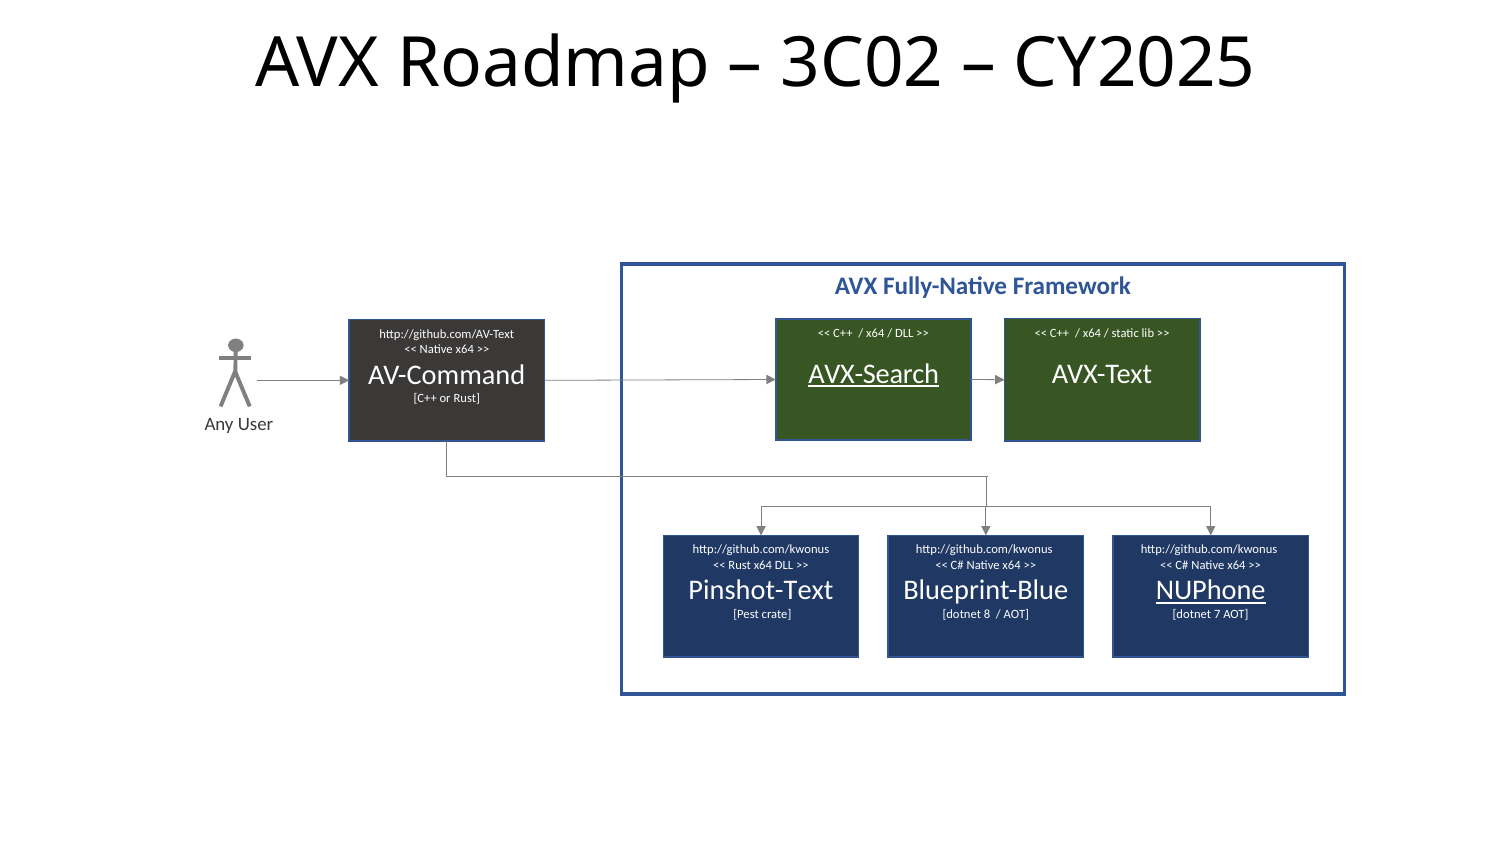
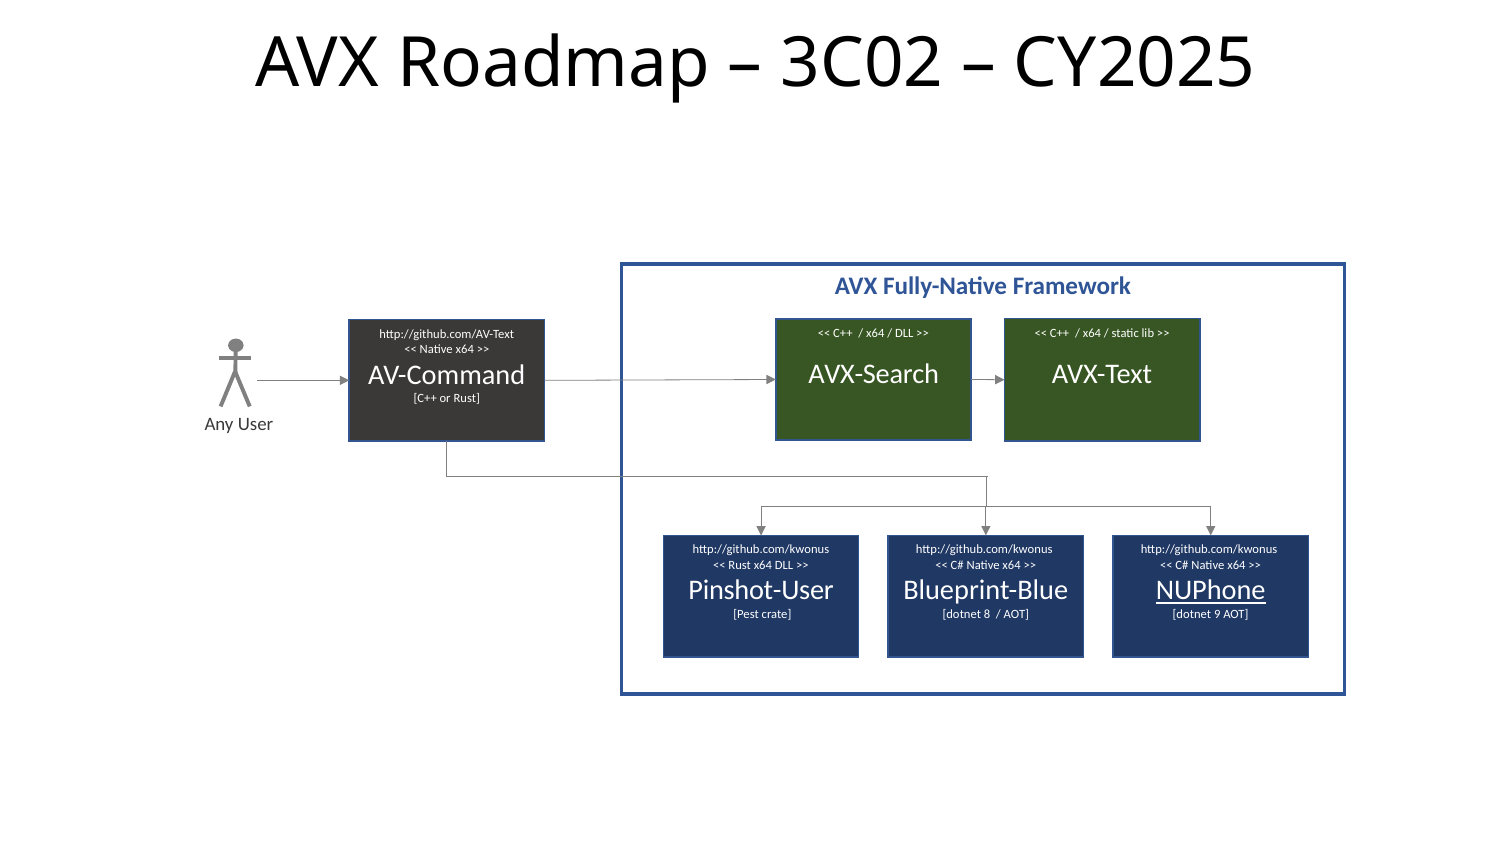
AVX-Search underline: present -> none
Pinshot-Text: Pinshot-Text -> Pinshot-User
7: 7 -> 9
